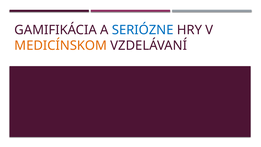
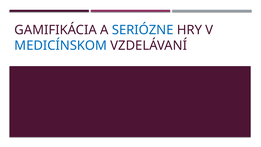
MEDICÍNSKOM colour: orange -> blue
